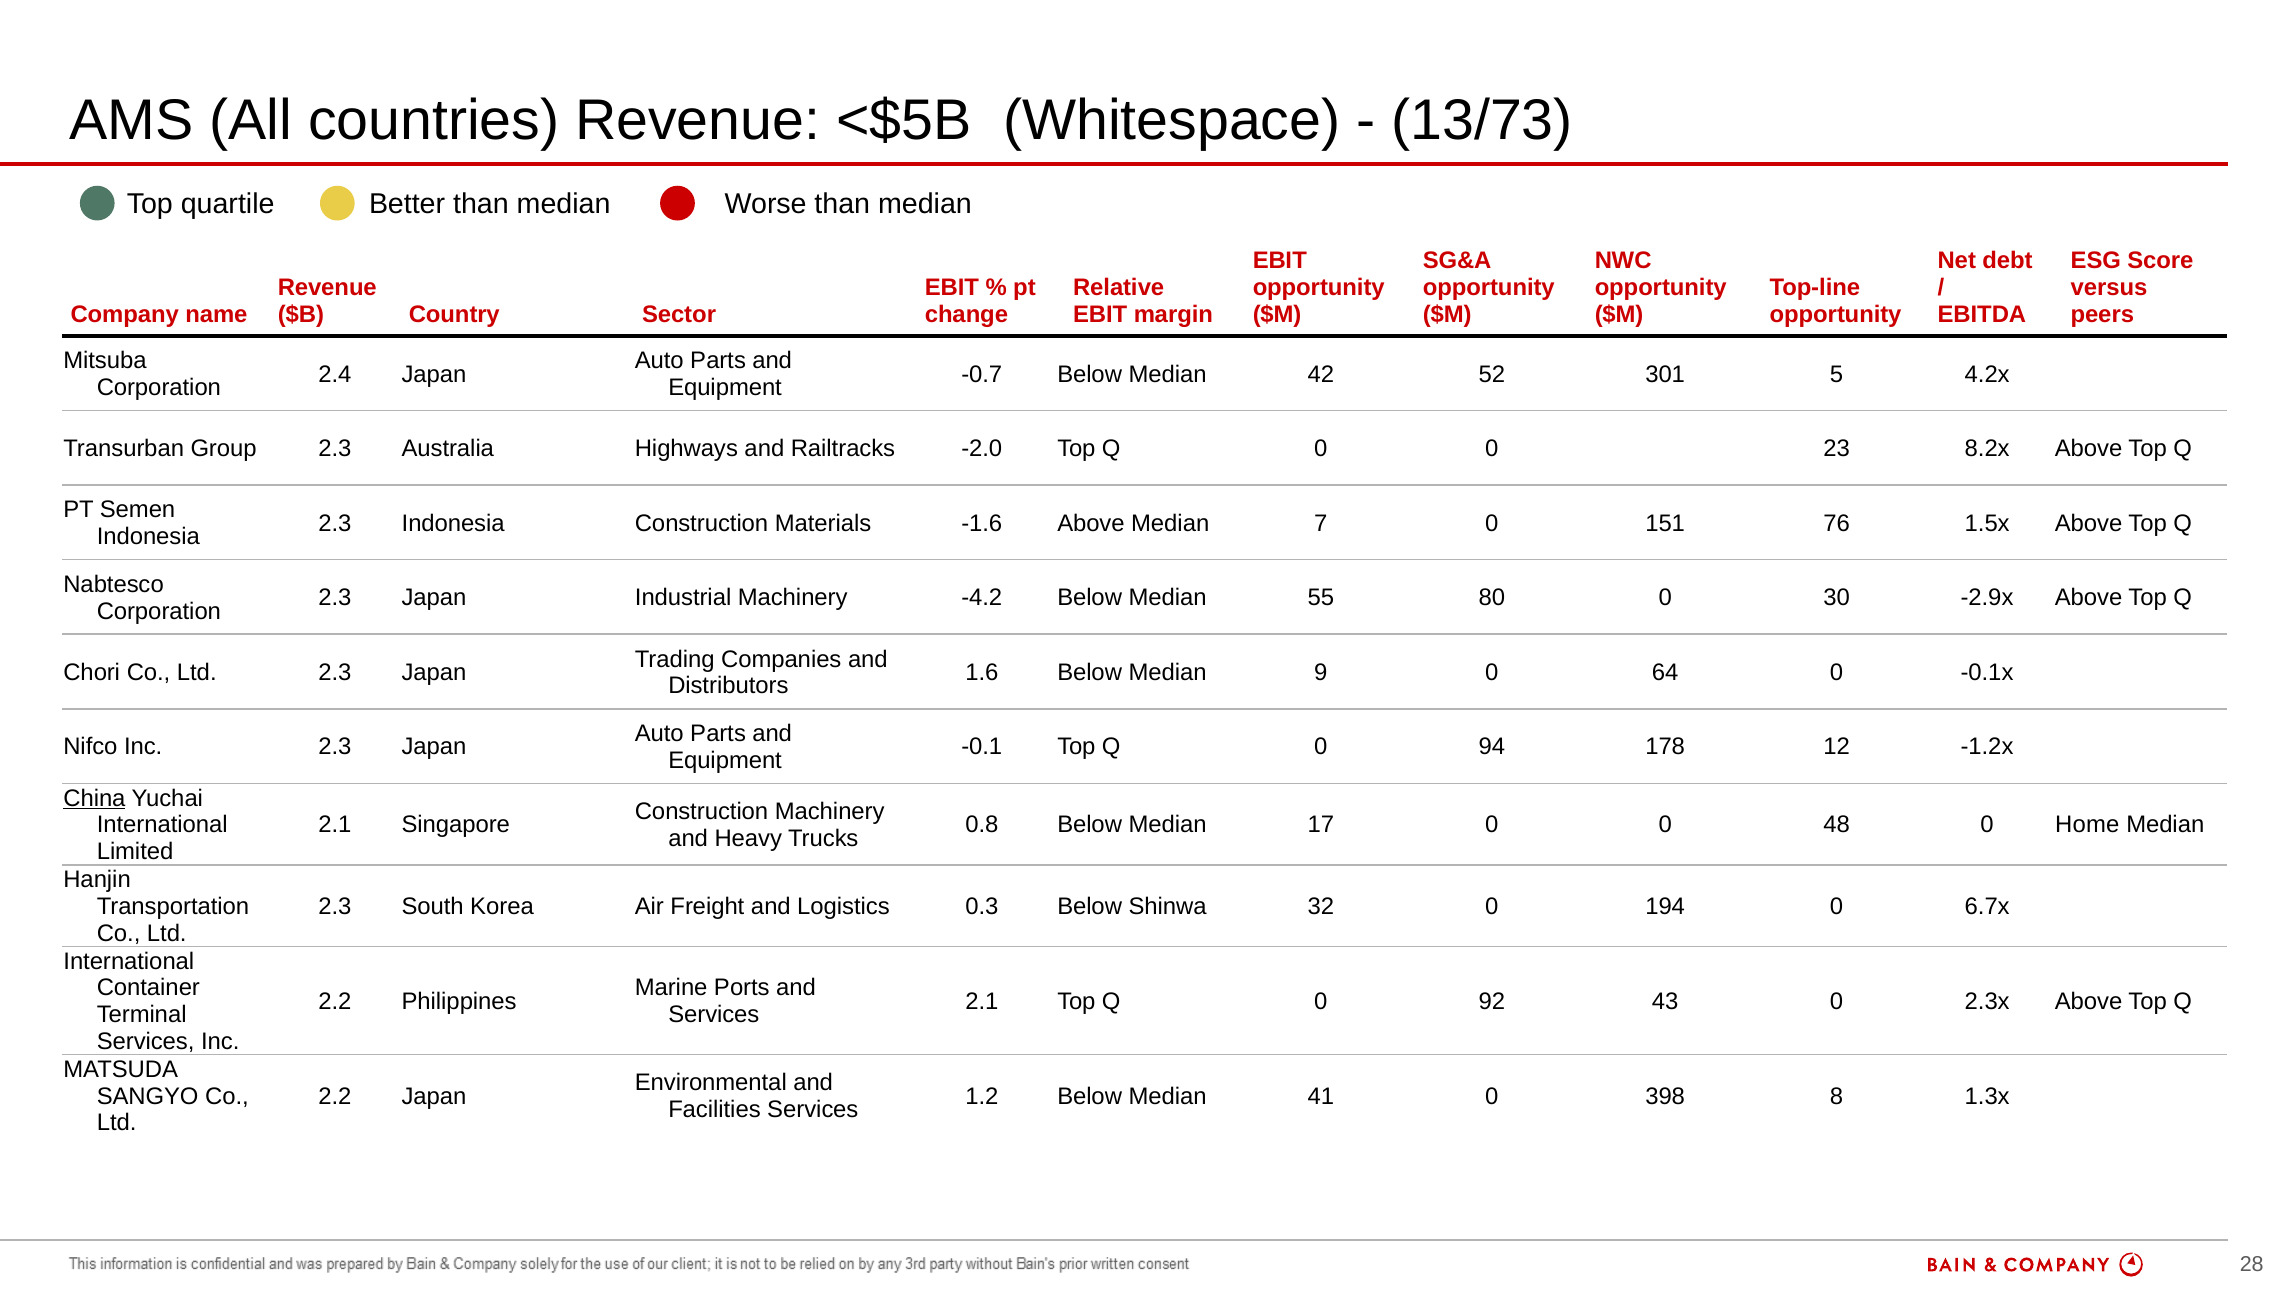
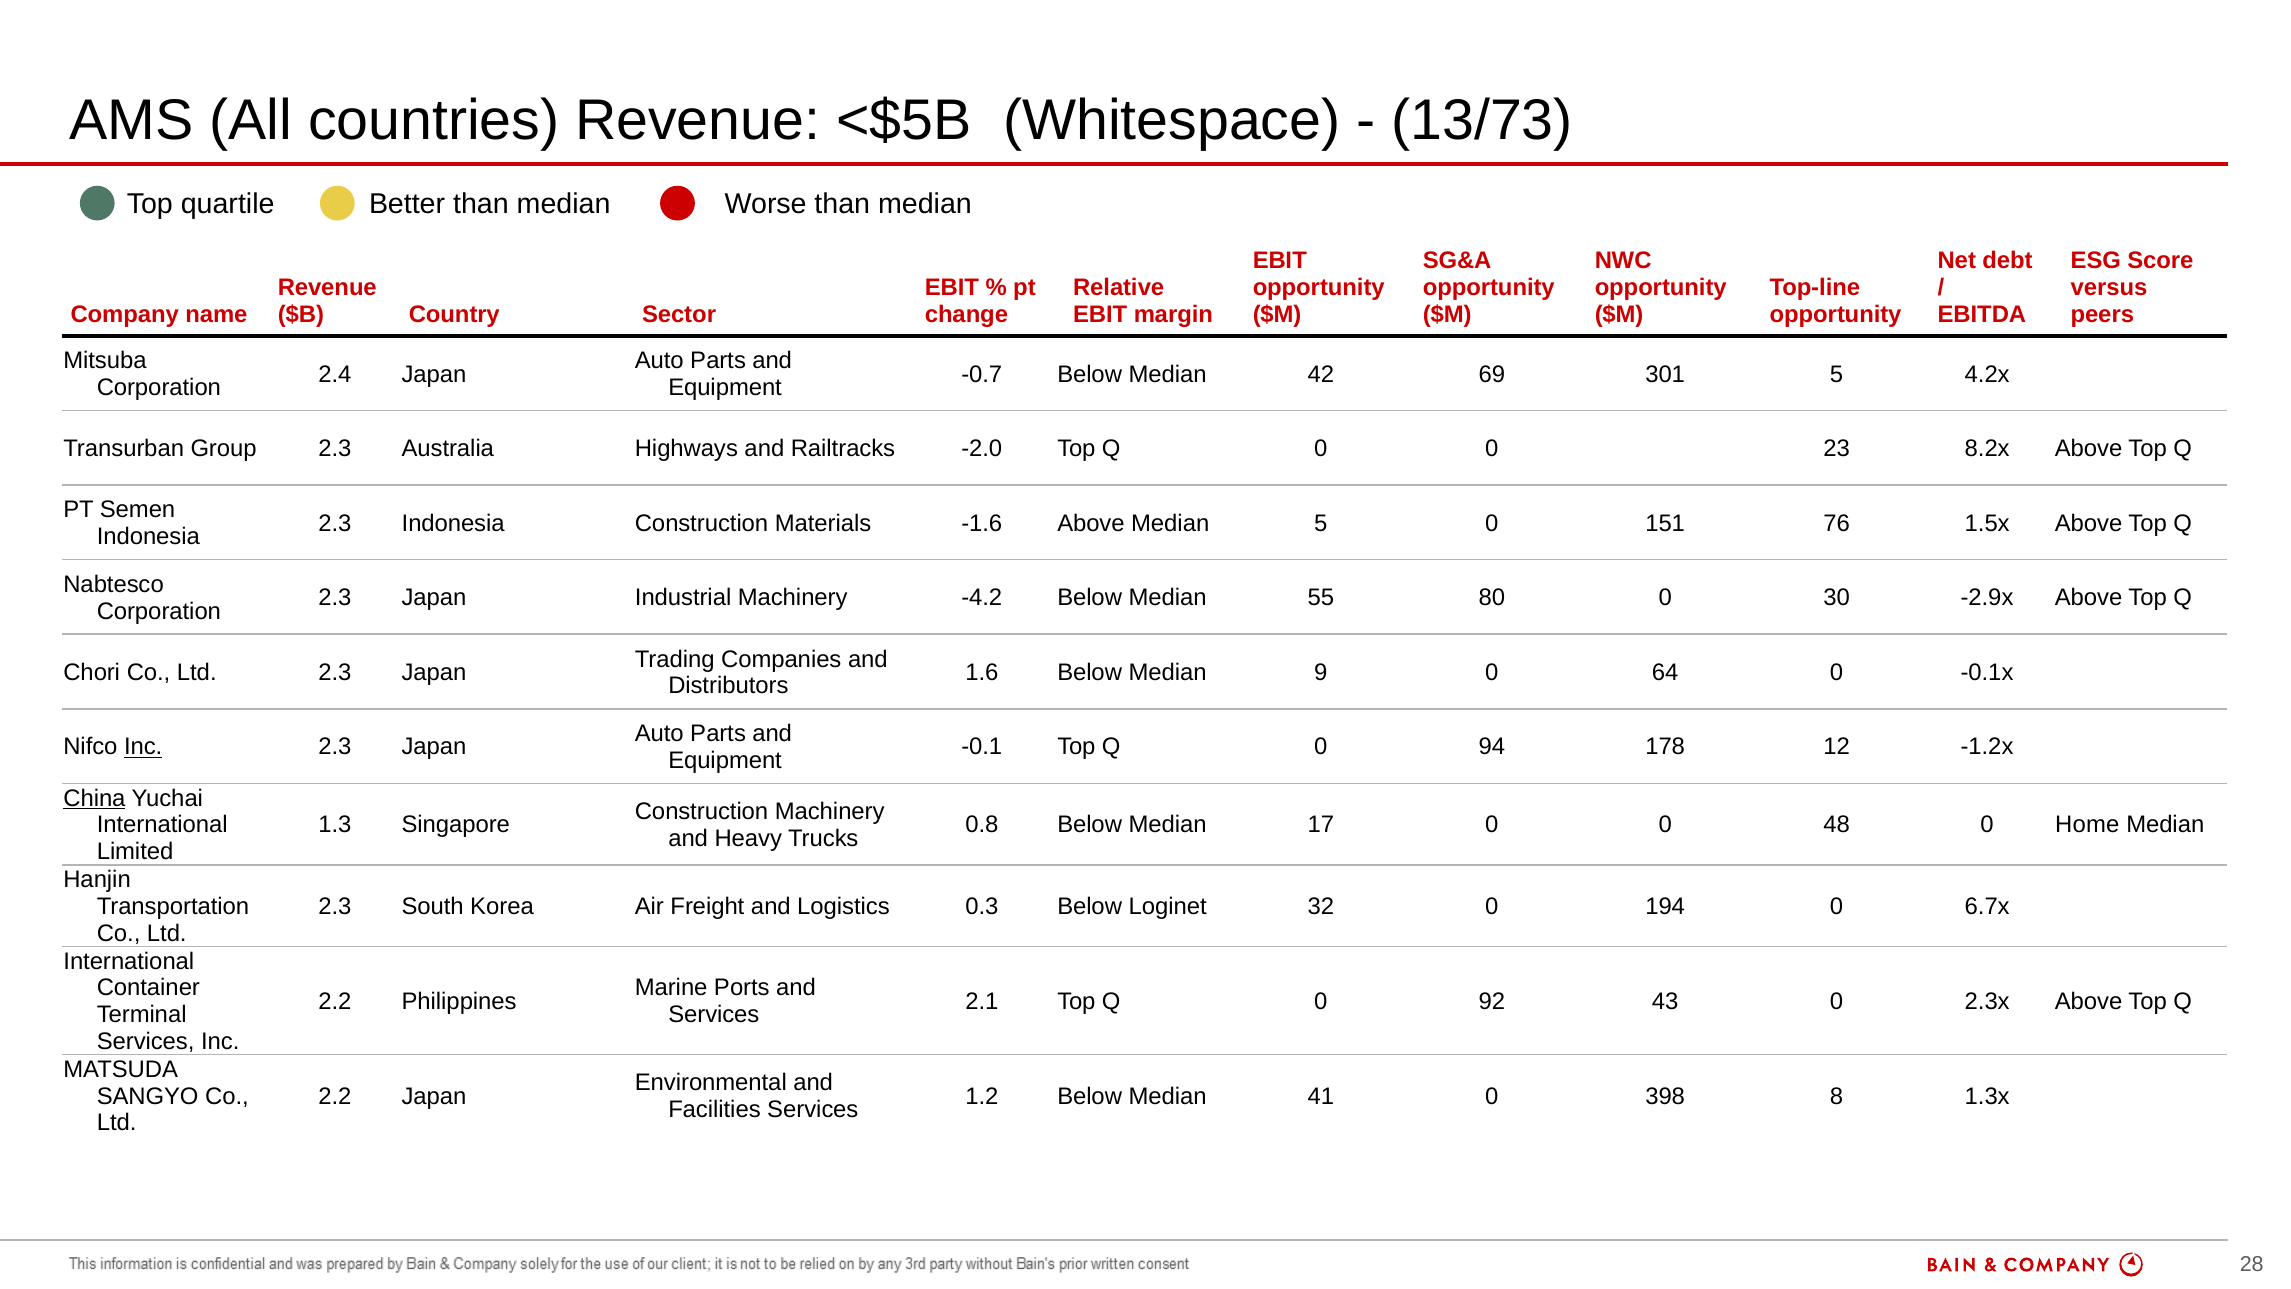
52: 52 -> 69
Median 7: 7 -> 5
Inc at (143, 747) underline: none -> present
2.1 at (335, 825): 2.1 -> 1.3
Shinwa: Shinwa -> Loginet
